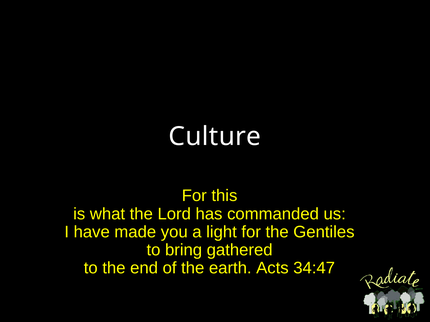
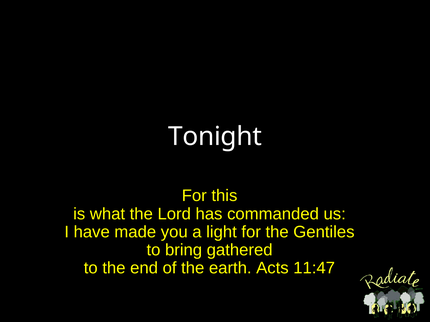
Culture: Culture -> Tonight
34:47: 34:47 -> 11:47
